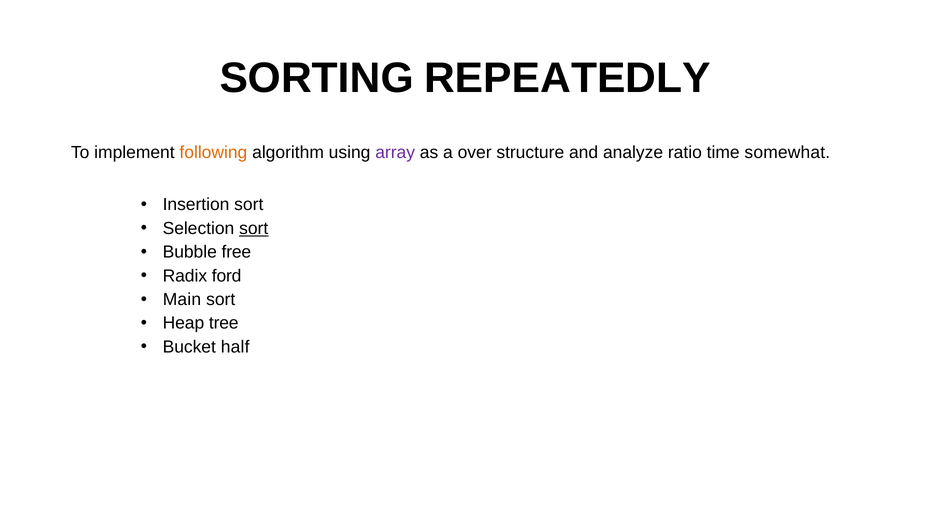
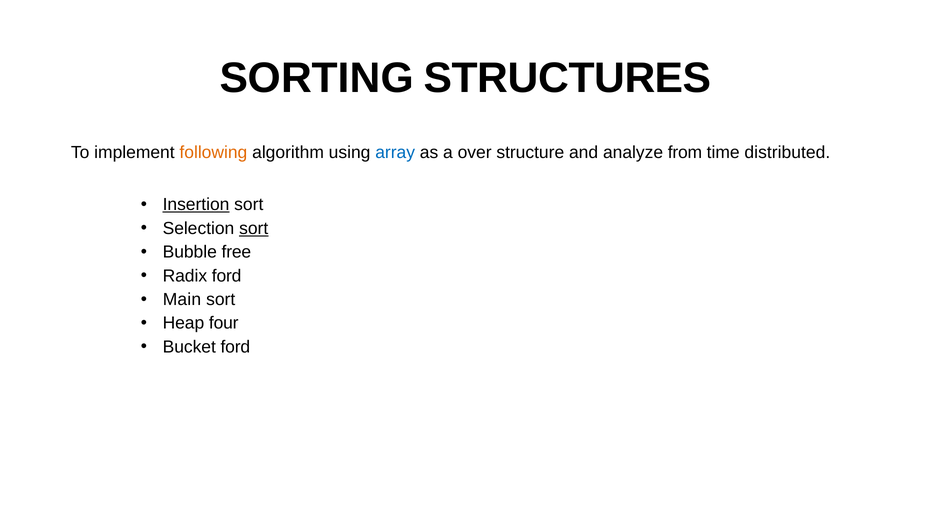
REPEATEDLY: REPEATEDLY -> STRUCTURES
array colour: purple -> blue
ratio: ratio -> from
somewhat: somewhat -> distributed
Insertion underline: none -> present
tree: tree -> four
Bucket half: half -> ford
